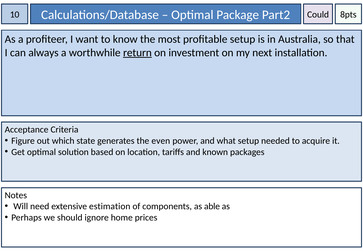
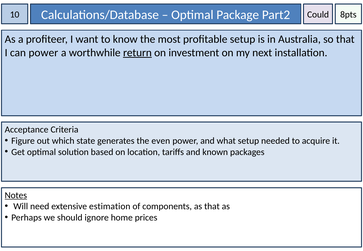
can always: always -> power
Notes underline: none -> present
as able: able -> that
